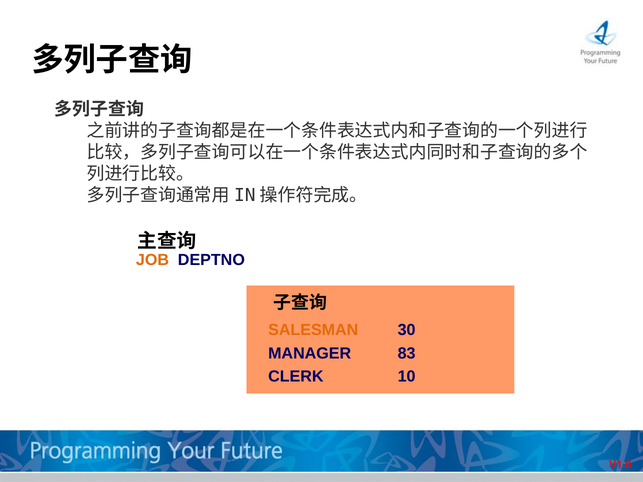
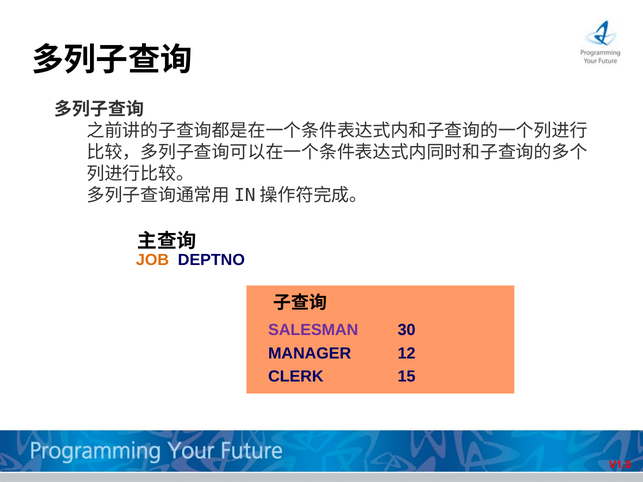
SALESMAN colour: orange -> purple
83: 83 -> 12
10: 10 -> 15
